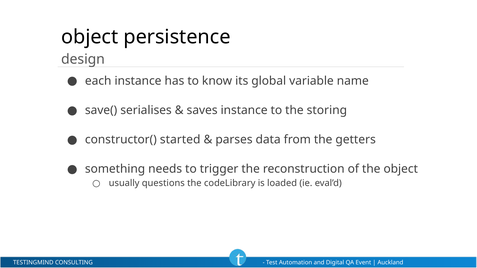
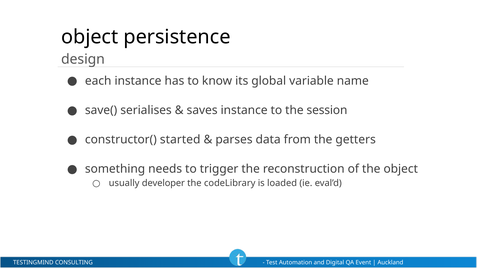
storing: storing -> session
questions: questions -> developer
